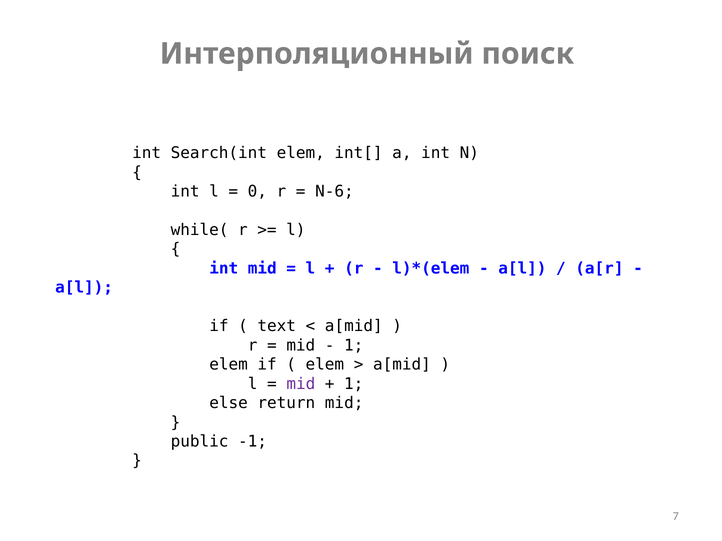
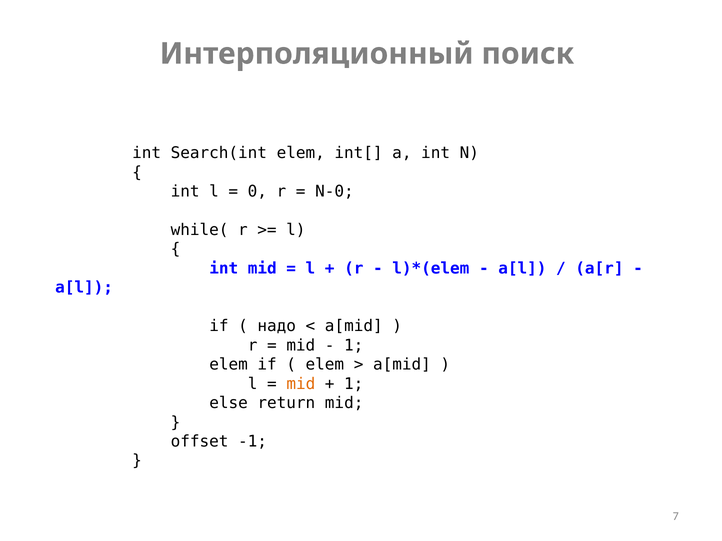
N-6: N-6 -> N-0
text: text -> надо
mid at (301, 384) colour: purple -> orange
public: public -> offset
